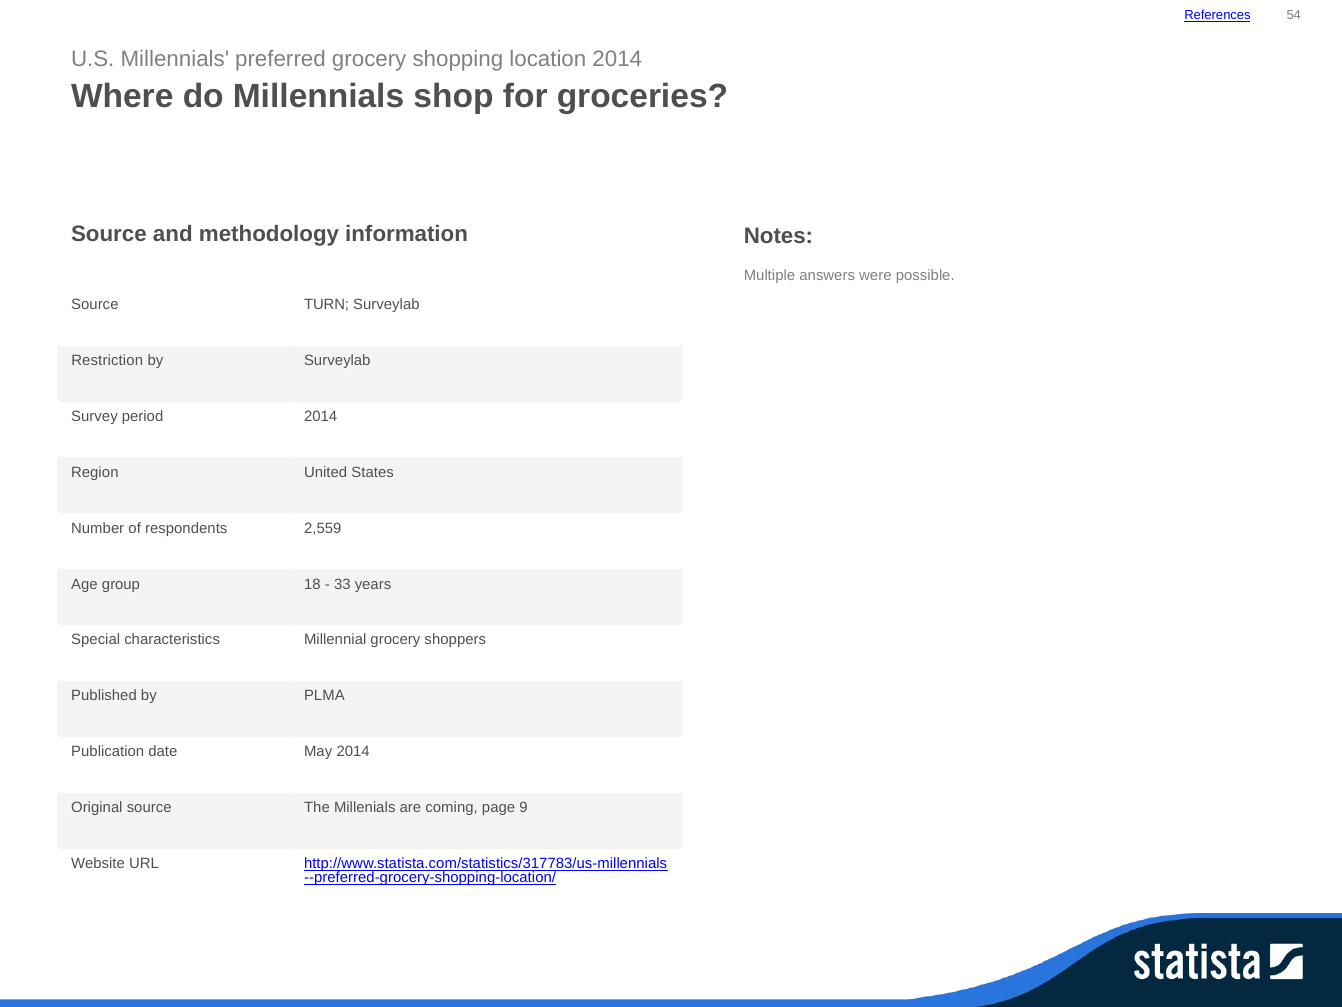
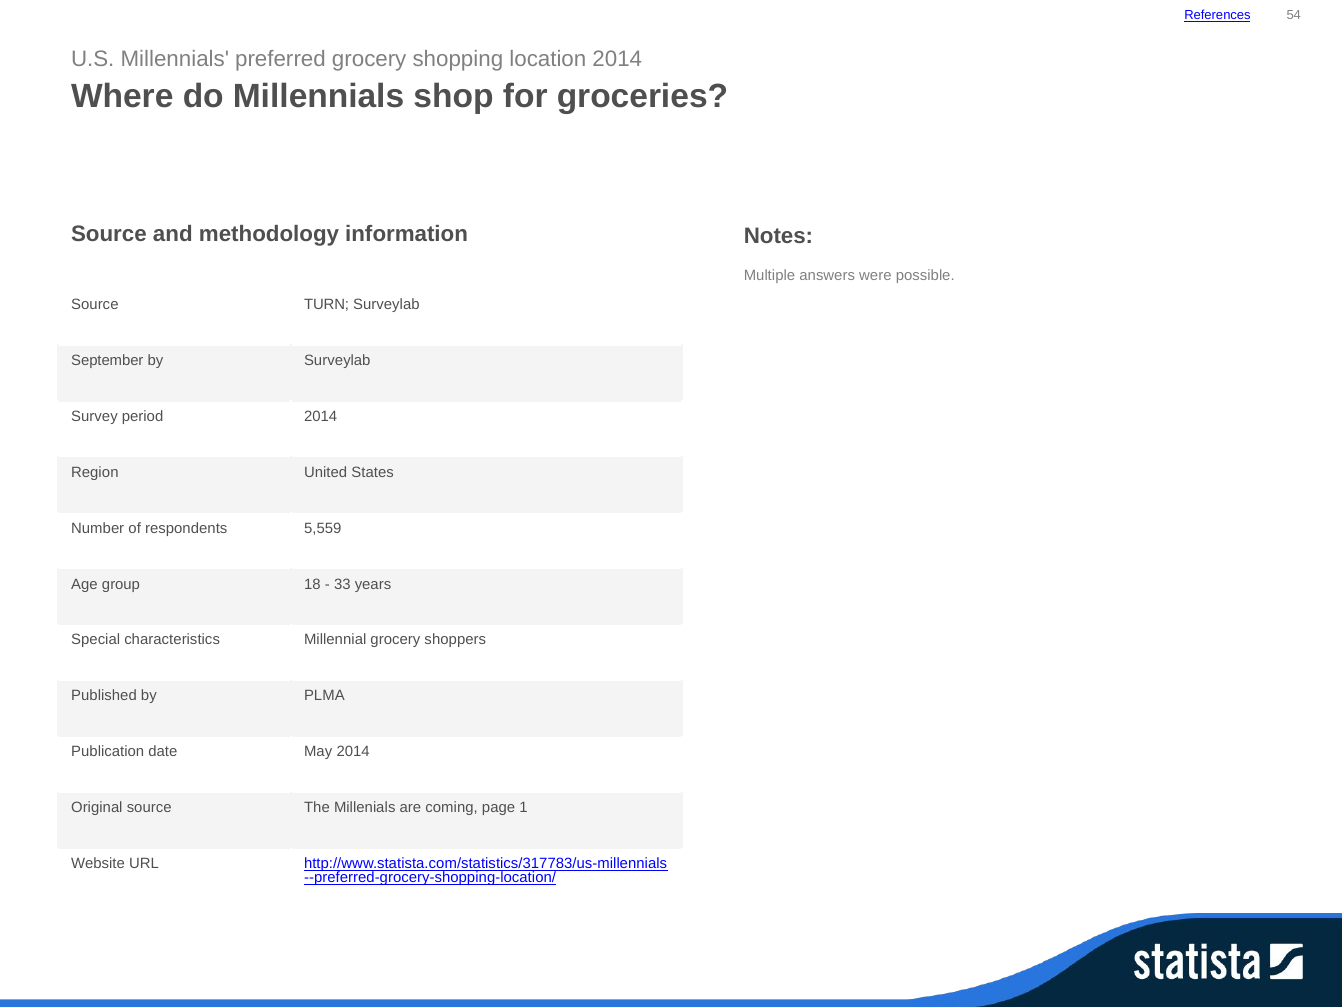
Restriction: Restriction -> September
2,559: 2,559 -> 5,559
9: 9 -> 1
